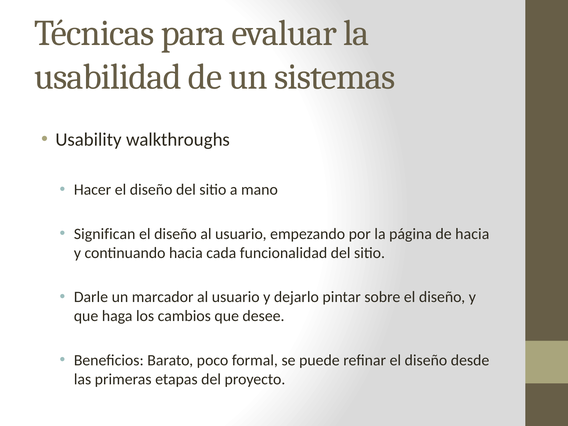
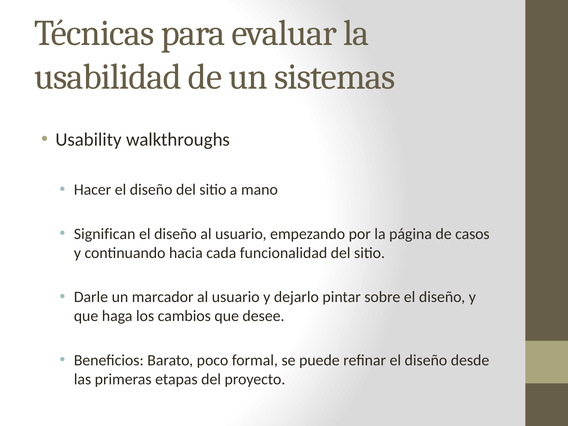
de hacia: hacia -> casos
